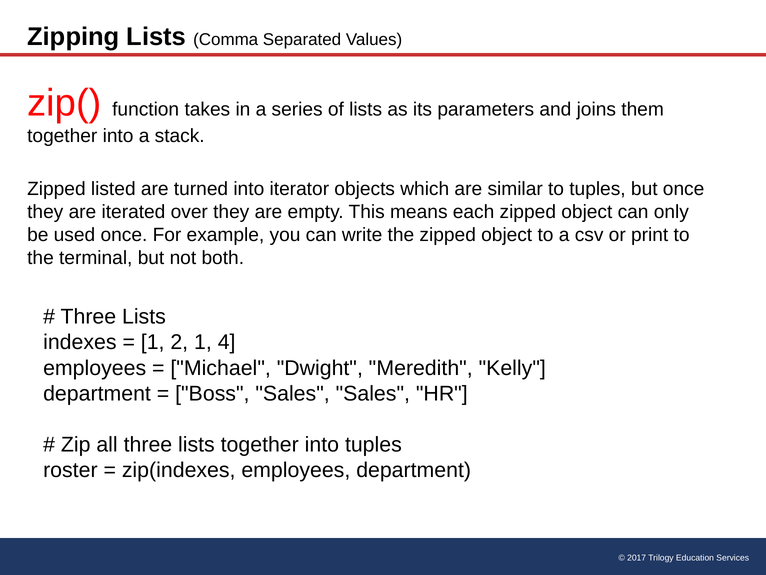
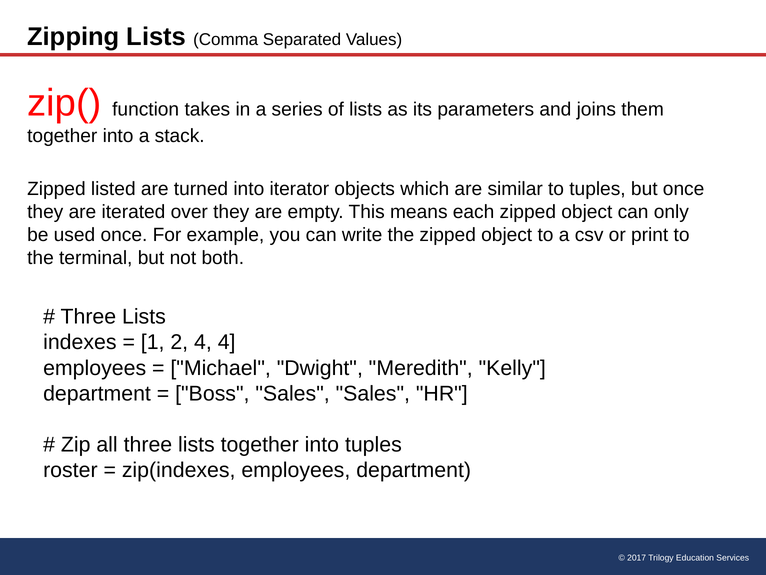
2 1: 1 -> 4
